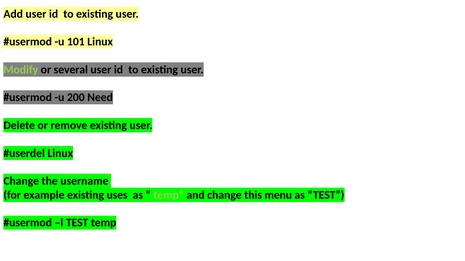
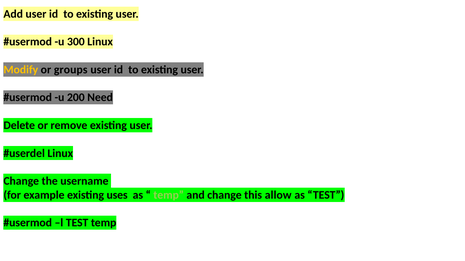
101: 101 -> 300
Modify colour: light green -> yellow
several: several -> groups
menu: menu -> allow
